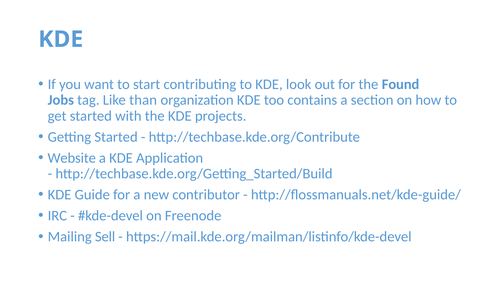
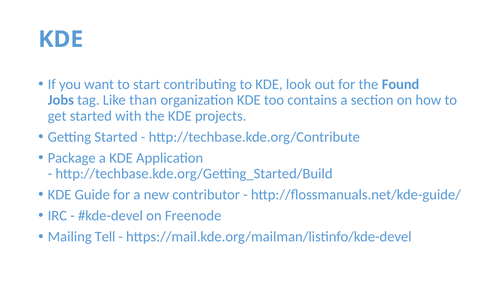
Website: Website -> Package
Sell: Sell -> Tell
